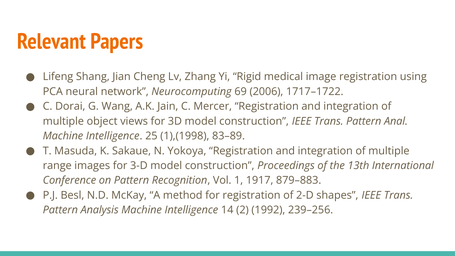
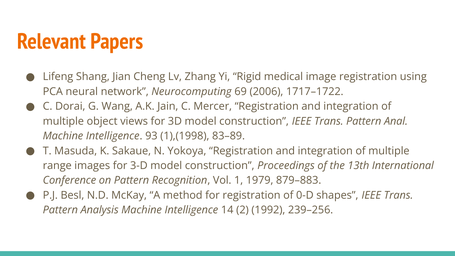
25: 25 -> 93
1917: 1917 -> 1979
2-D: 2-D -> 0-D
